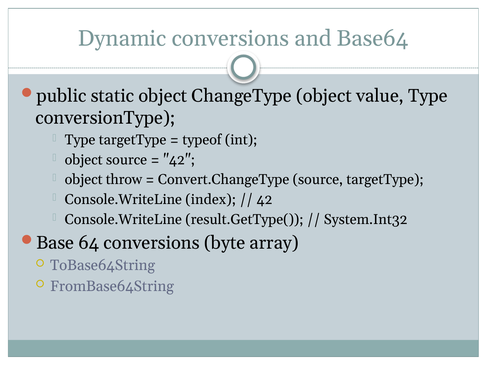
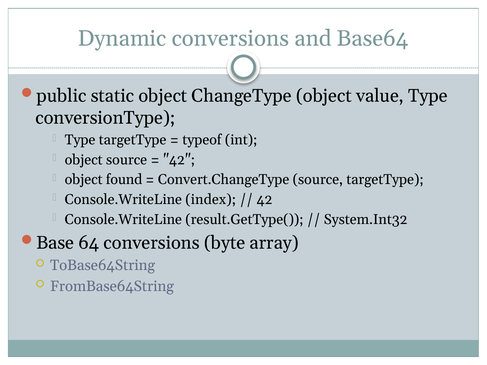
throw: throw -> found
